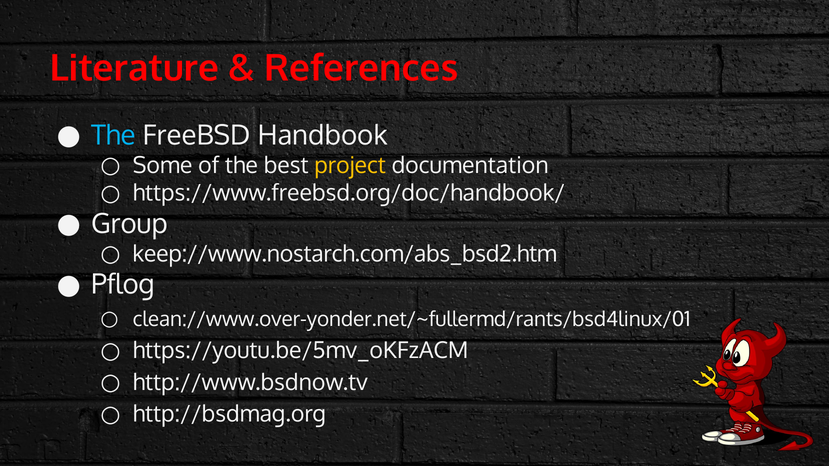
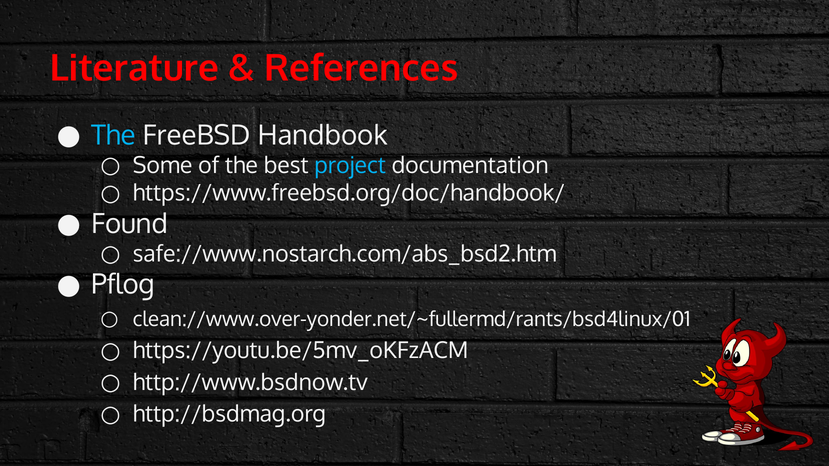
project colour: yellow -> light blue
Group: Group -> Found
keep://www.nostarch.com/abs_bsd2.htm: keep://www.nostarch.com/abs_bsd2.htm -> safe://www.nostarch.com/abs_bsd2.htm
